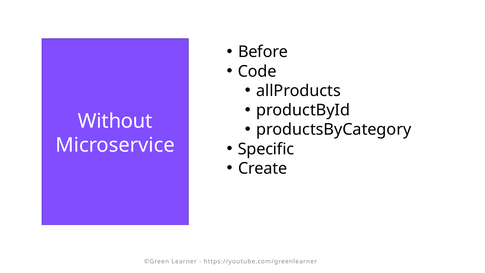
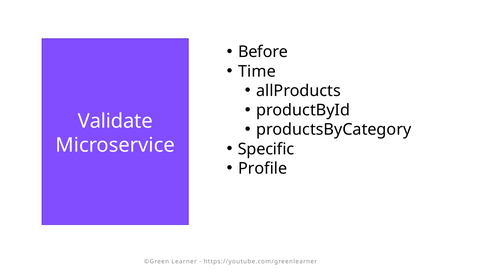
Code: Code -> Time
Without: Without -> Validate
Create: Create -> Profile
